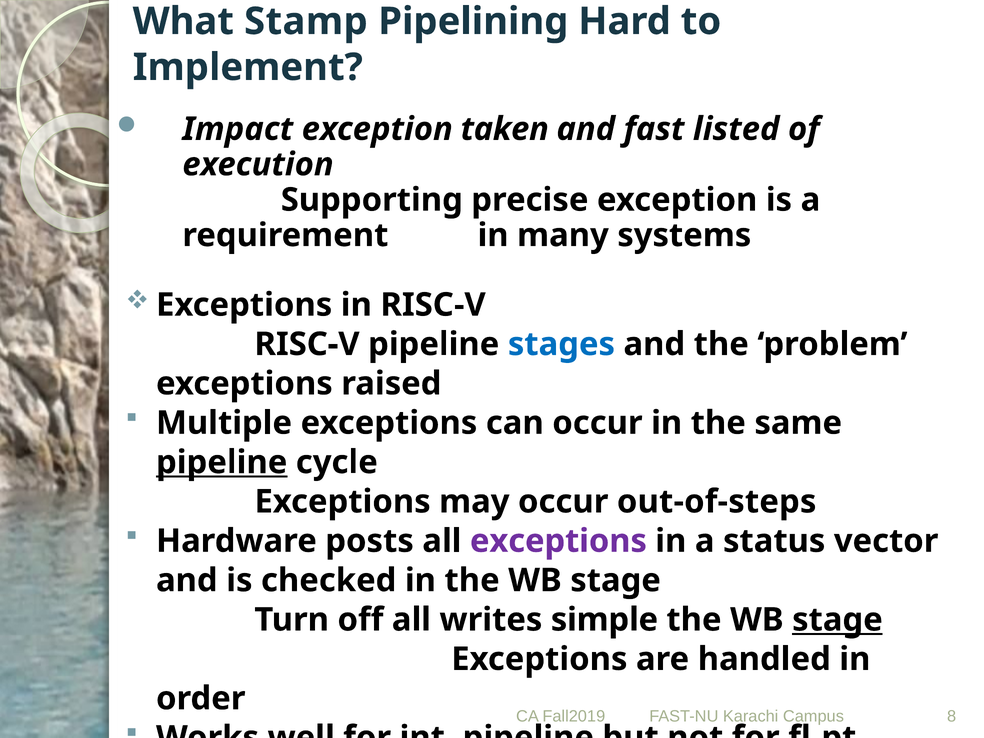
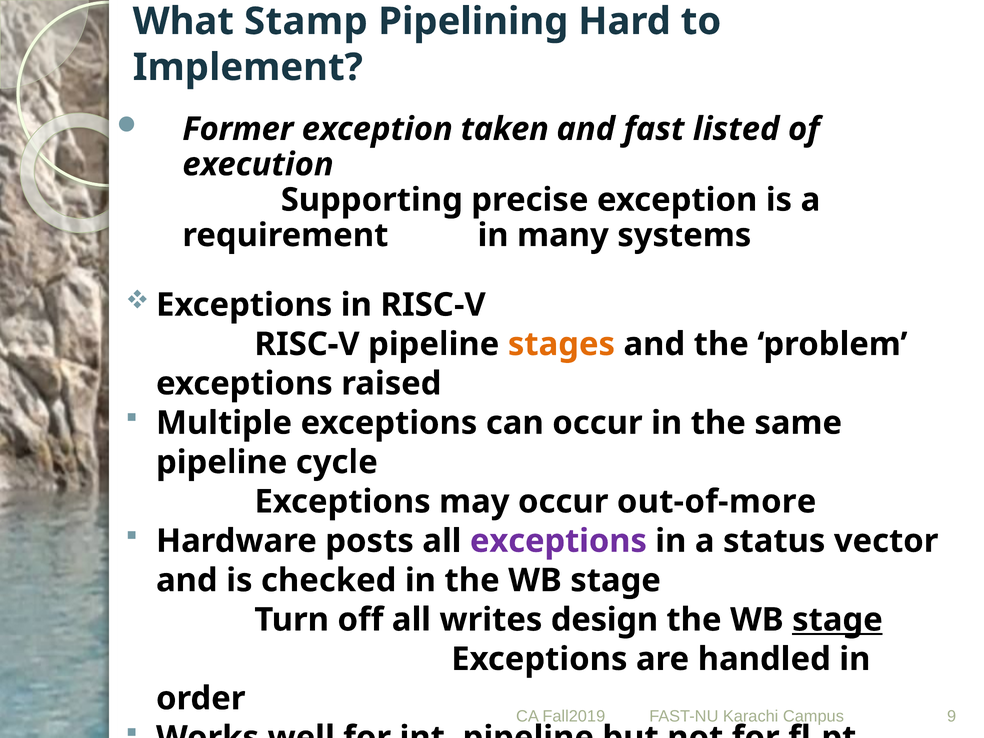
Impact: Impact -> Former
stages colour: blue -> orange
pipeline at (222, 462) underline: present -> none
out-of-steps: out-of-steps -> out-of-more
simple: simple -> design
8: 8 -> 9
